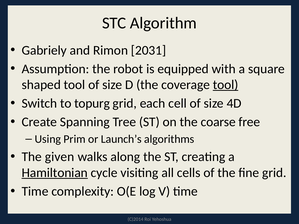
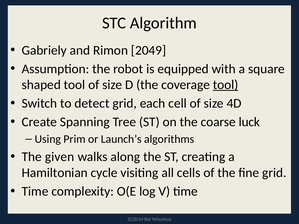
2031: 2031 -> 2049
topurg: topurg -> detect
free: free -> luck
Hamiltonian underline: present -> none
